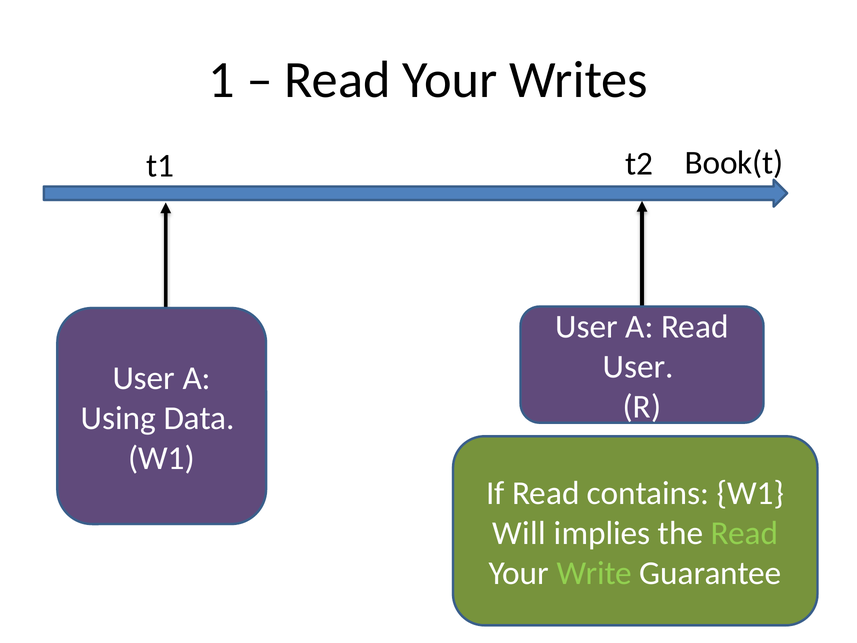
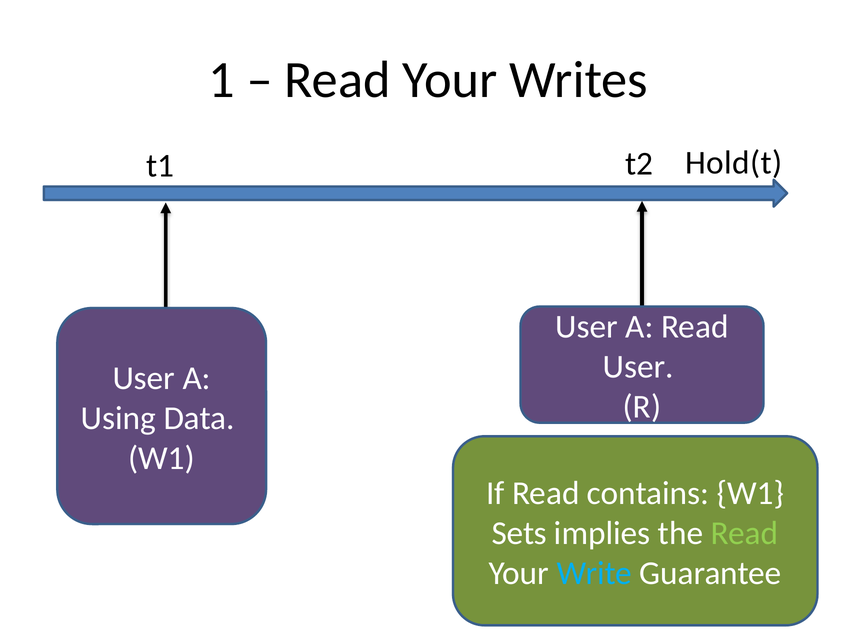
Book(t: Book(t -> Hold(t
Will: Will -> Sets
Write colour: light green -> light blue
